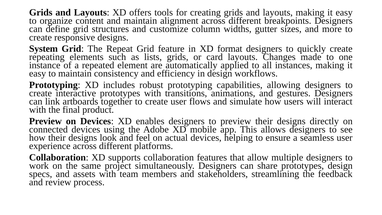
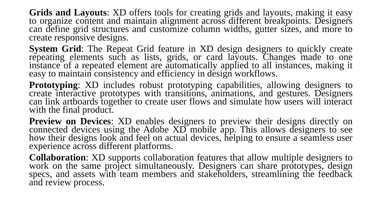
XD format: format -> design
